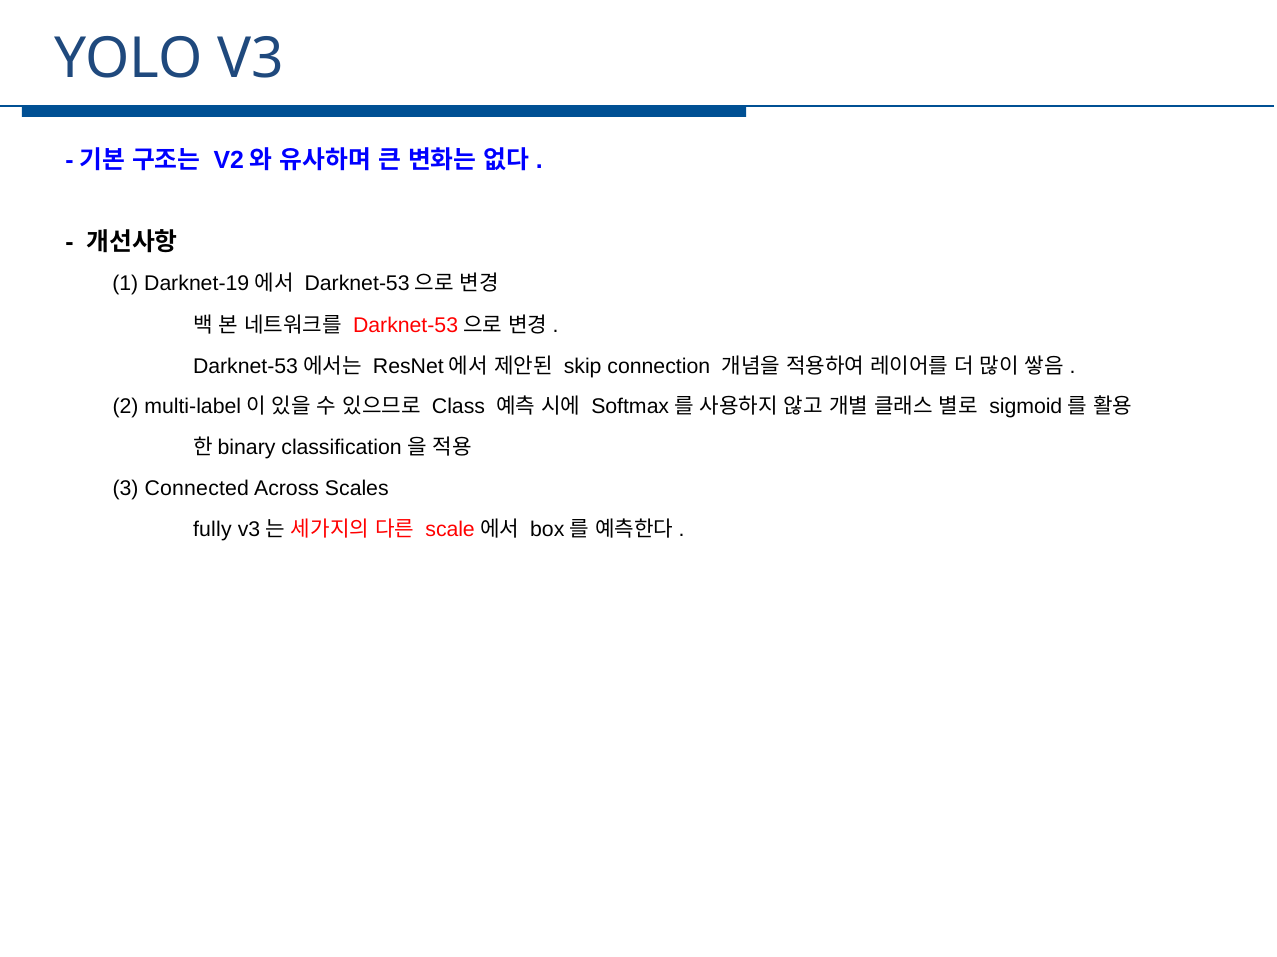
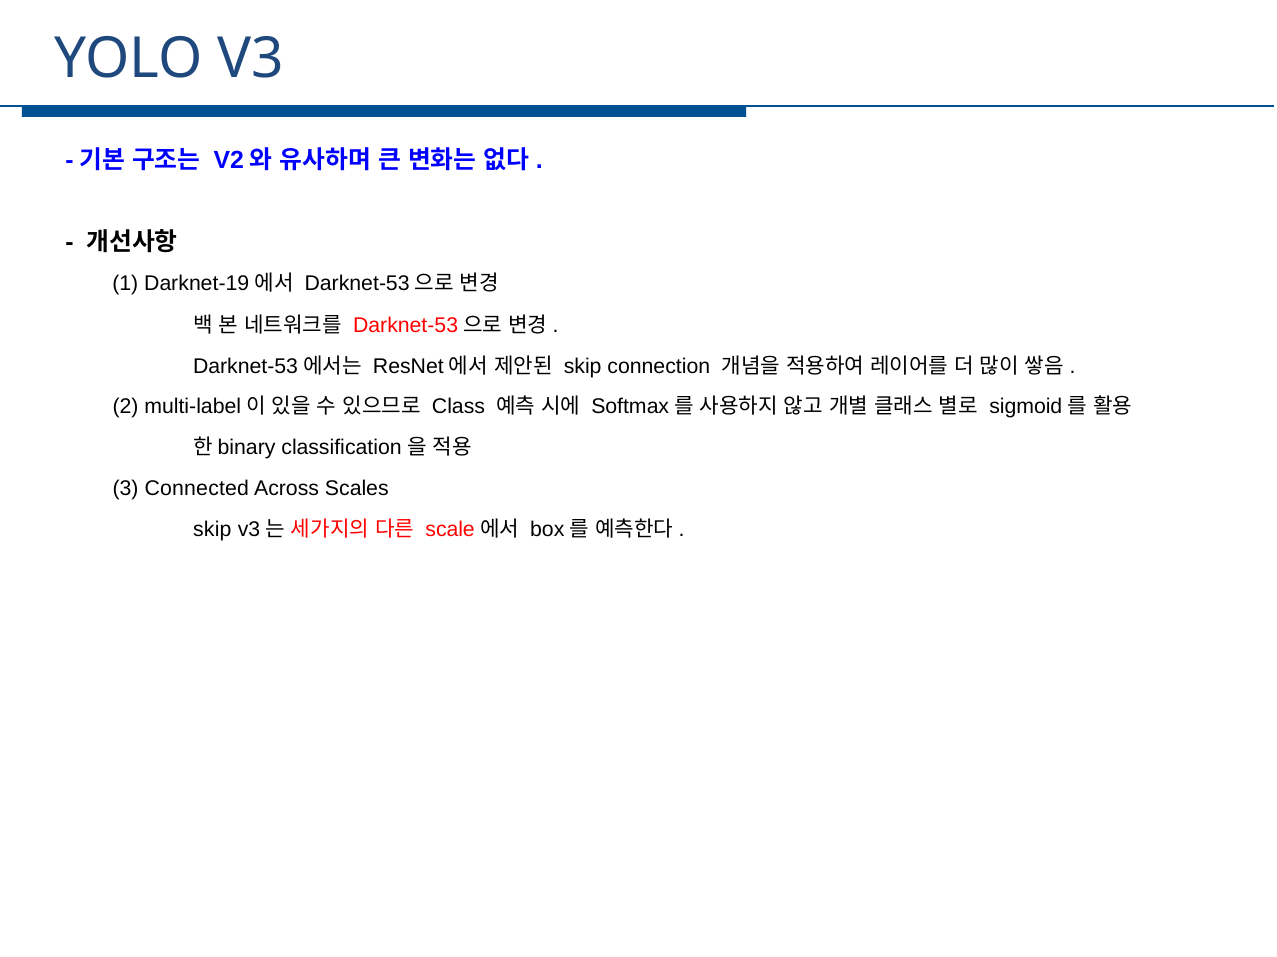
fully at (212, 530): fully -> skip
